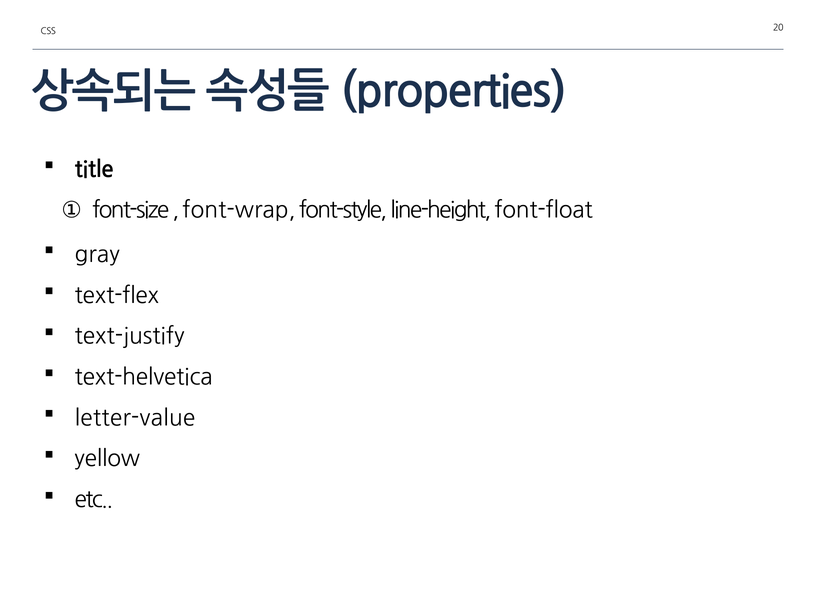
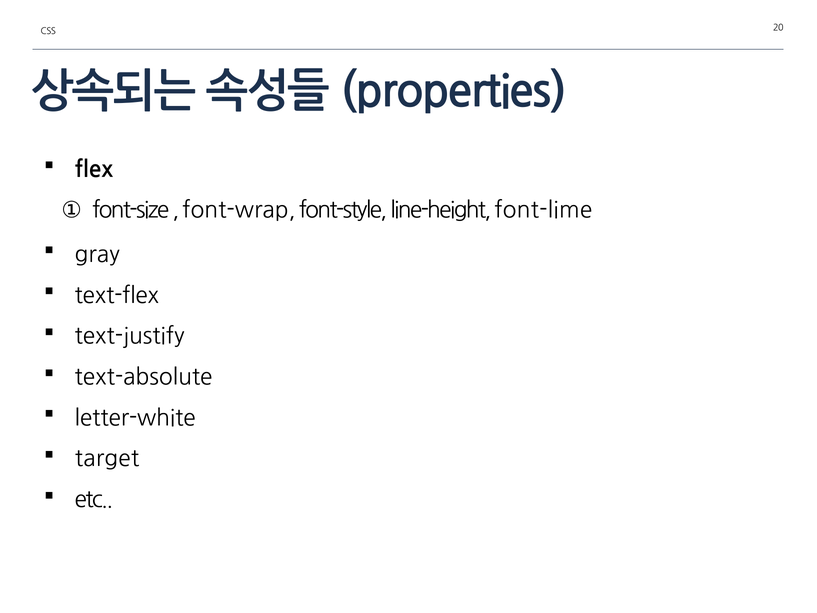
title: title -> flex
font-float: font-float -> font-lime
text-helvetica: text-helvetica -> text-absolute
letter-value: letter-value -> letter-white
yellow: yellow -> target
